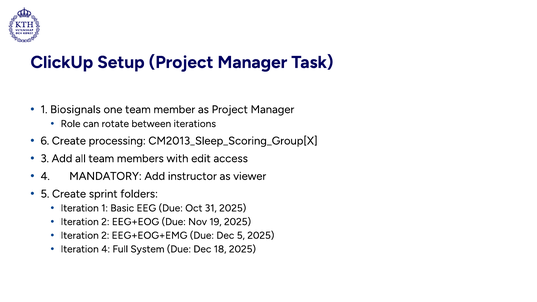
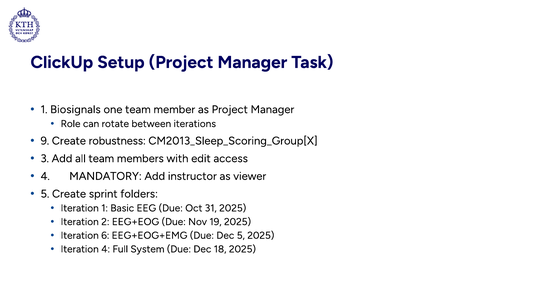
6: 6 -> 9
processing: processing -> robustness
2 at (105, 235): 2 -> 6
